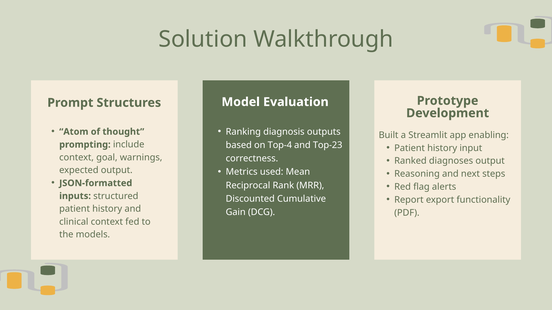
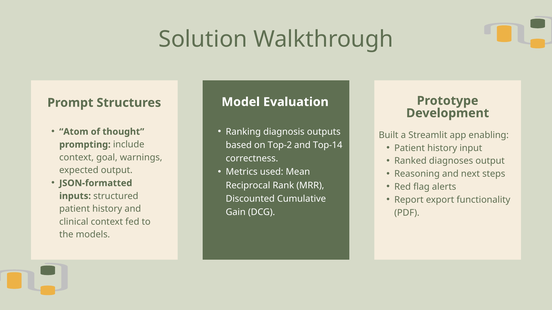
Top-4: Top-4 -> Top-2
Top-23: Top-23 -> Top-14
